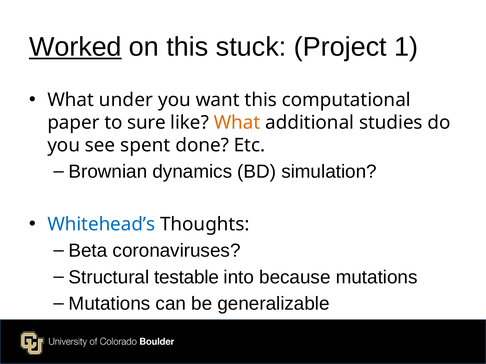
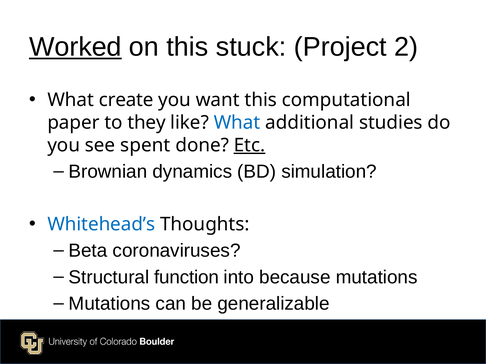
1: 1 -> 2
under: under -> create
sure: sure -> they
What at (237, 123) colour: orange -> blue
Etc underline: none -> present
testable: testable -> function
